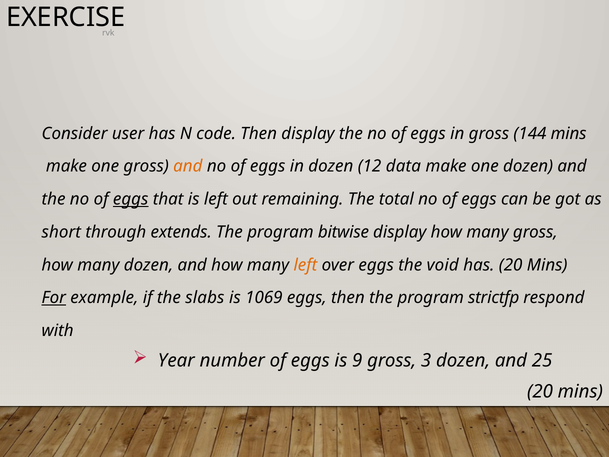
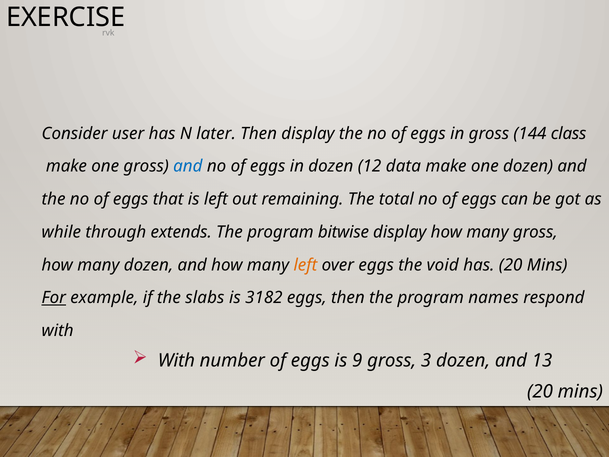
code: code -> later
144 mins: mins -> class
and at (188, 166) colour: orange -> blue
eggs at (131, 199) underline: present -> none
short: short -> while
1069: 1069 -> 3182
strictfp: strictfp -> names
Year at (176, 361): Year -> With
25: 25 -> 13
